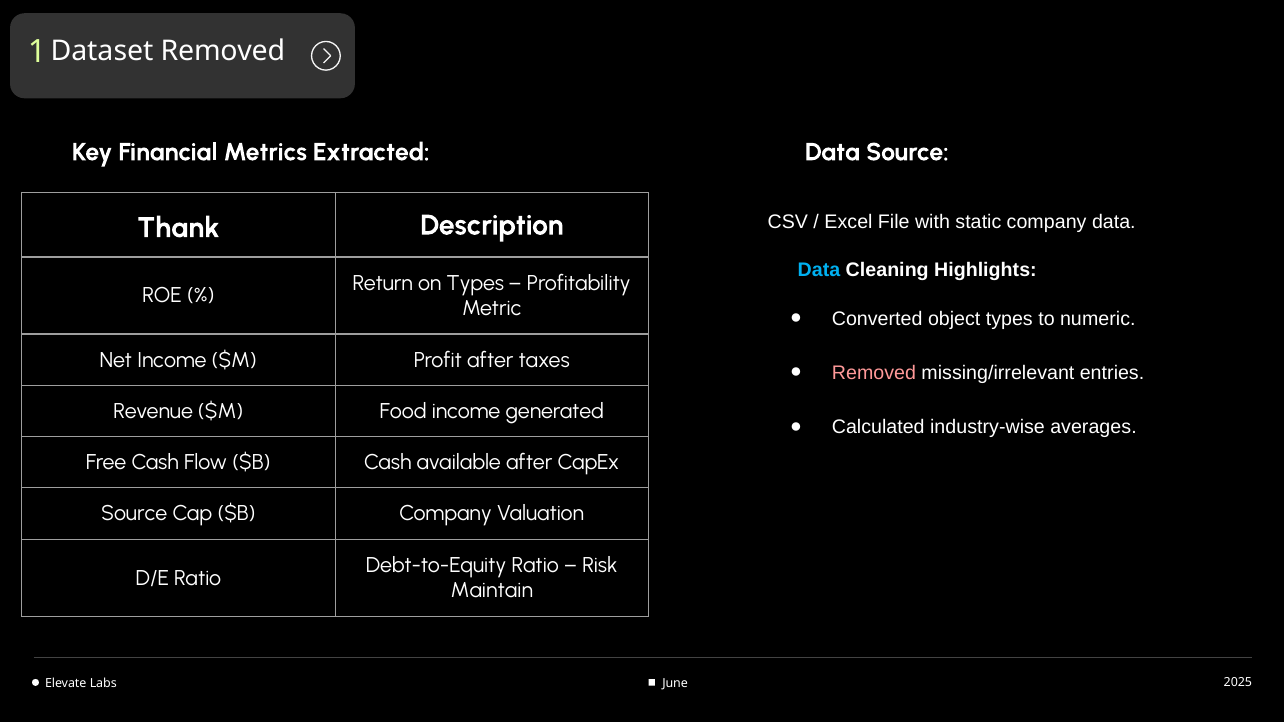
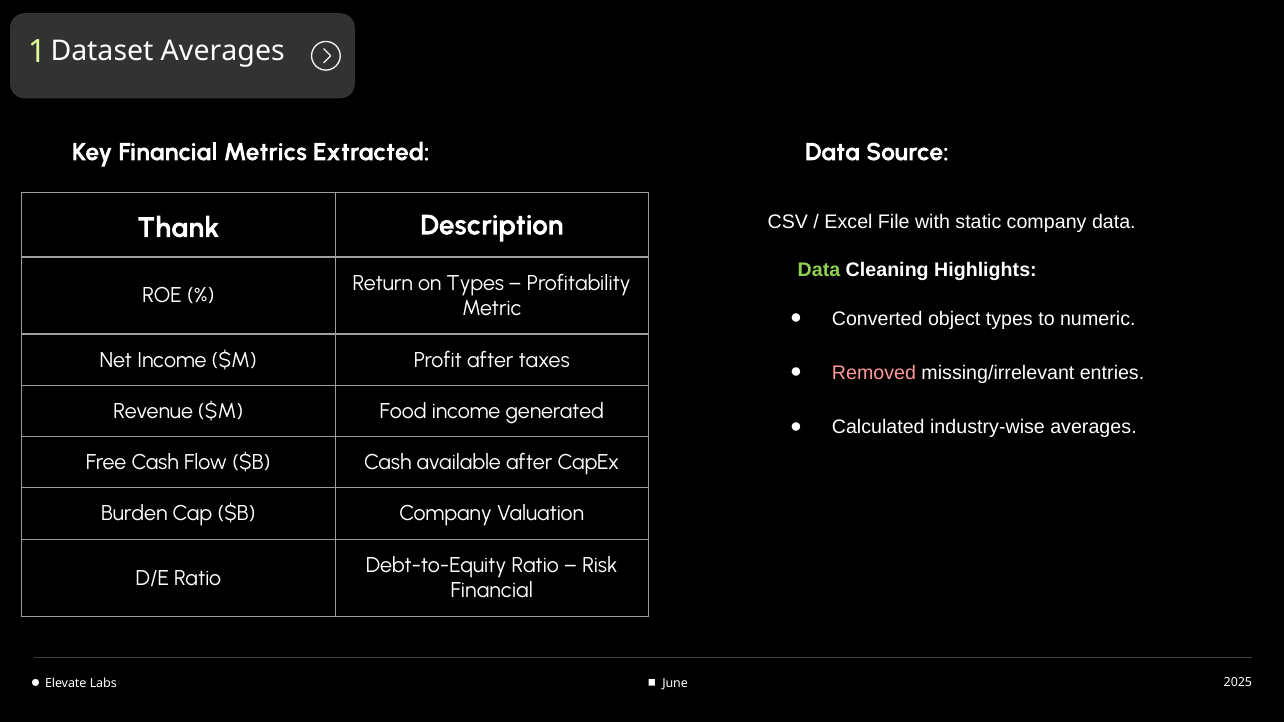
Removed at (223, 51): Removed -> Averages
Data at (819, 270) colour: light blue -> light green
Source at (134, 514): Source -> Burden
Maintain at (492, 591): Maintain -> Financial
